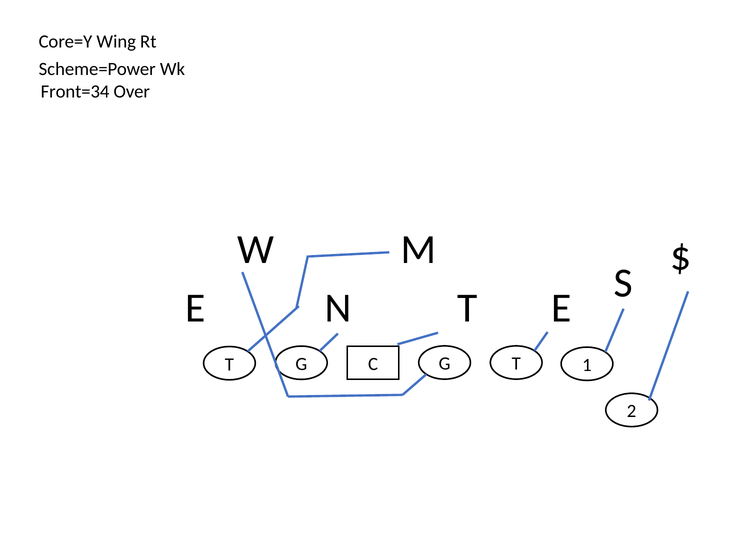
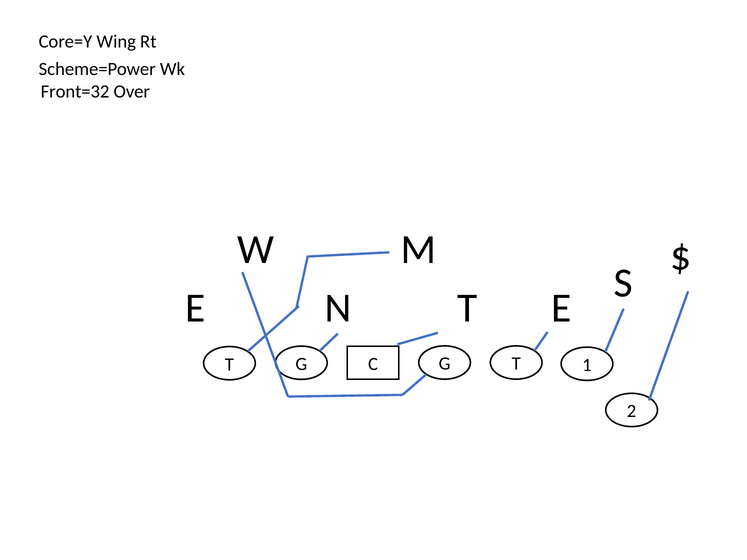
Front=34: Front=34 -> Front=32
